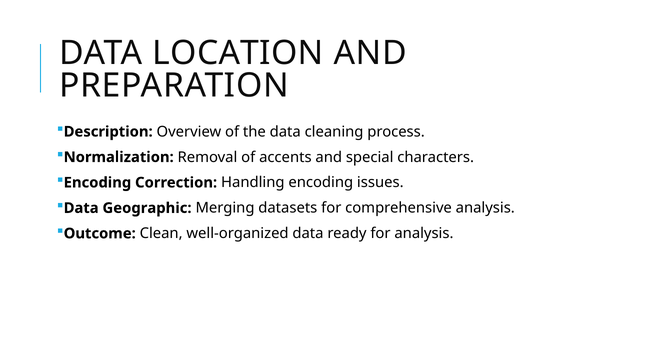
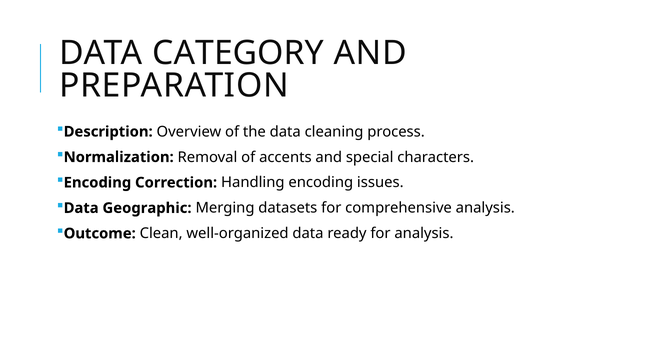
LOCATION: LOCATION -> CATEGORY
